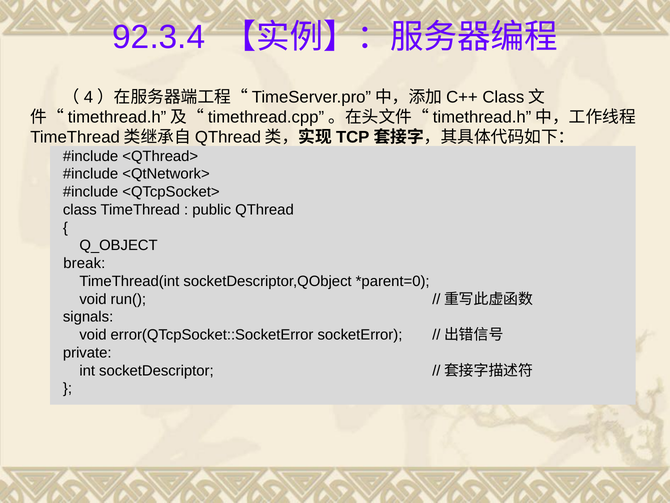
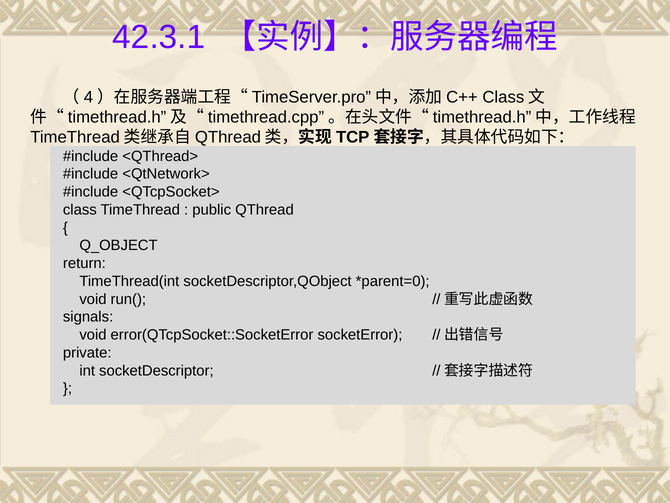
92.3.4: 92.3.4 -> 42.3.1
break: break -> return
